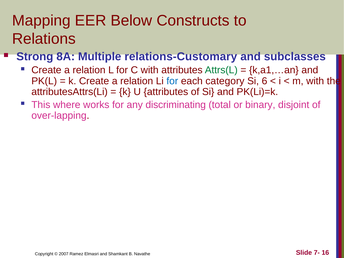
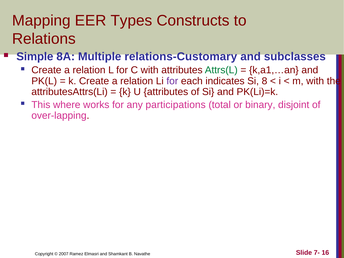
Below: Below -> Types
Strong: Strong -> Simple
for at (172, 81) colour: blue -> purple
category: category -> indicates
6: 6 -> 8
discriminating: discriminating -> participations
